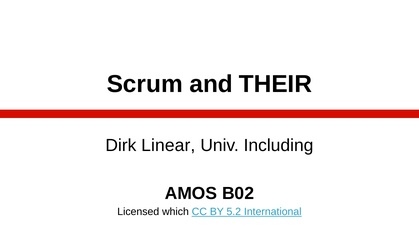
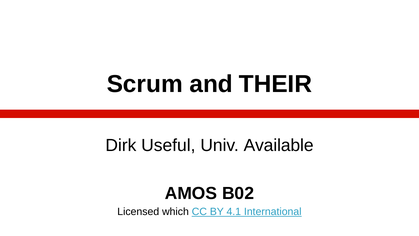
Linear: Linear -> Useful
Including: Including -> Available
5.2: 5.2 -> 4.1
